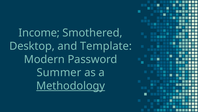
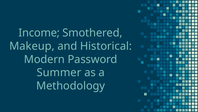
Desktop: Desktop -> Makeup
Template: Template -> Historical
Methodology underline: present -> none
